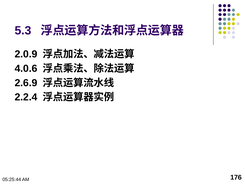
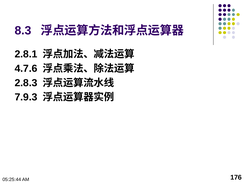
5.3: 5.3 -> 8.3
2.0.9: 2.0.9 -> 2.8.1
4.0.6: 4.0.6 -> 4.7.6
2.6.9: 2.6.9 -> 2.8.3
2.2.4: 2.2.4 -> 7.9.3
